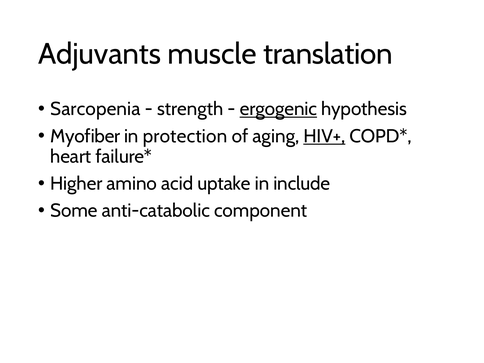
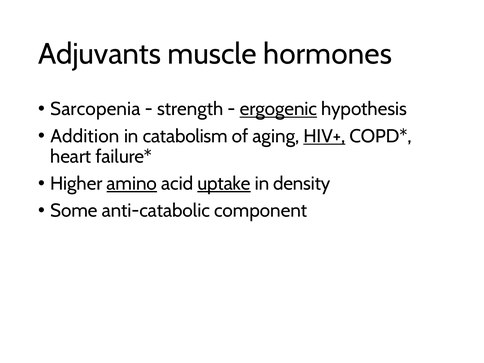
translation: translation -> hormones
Myofiber: Myofiber -> Addition
protection: protection -> catabolism
amino underline: none -> present
uptake underline: none -> present
include: include -> density
